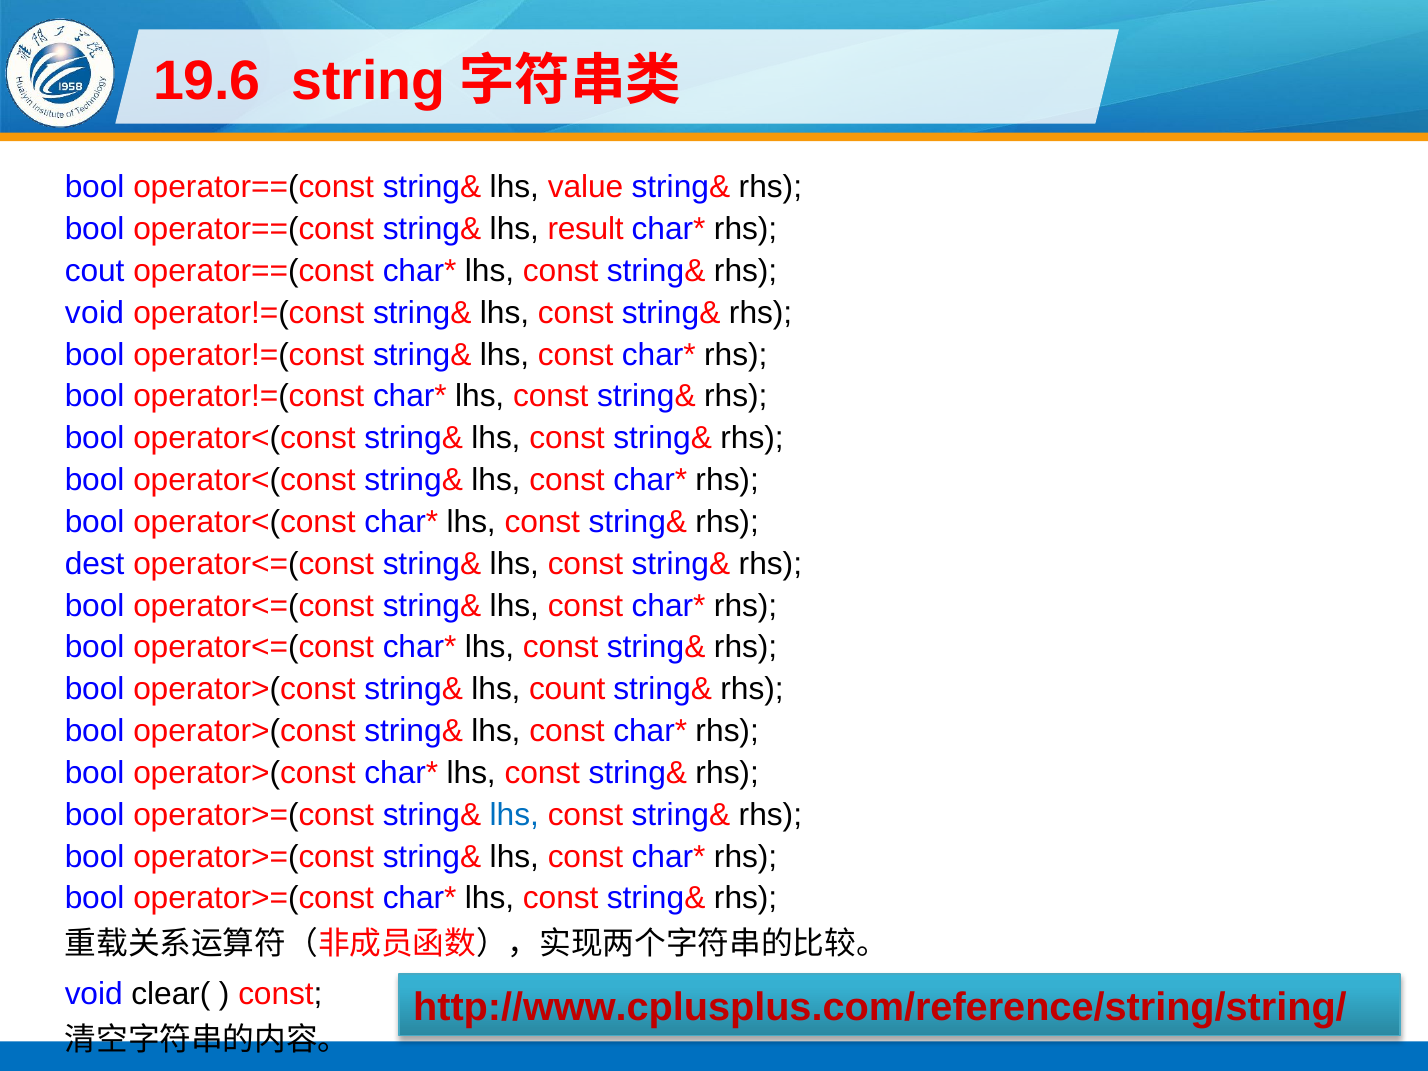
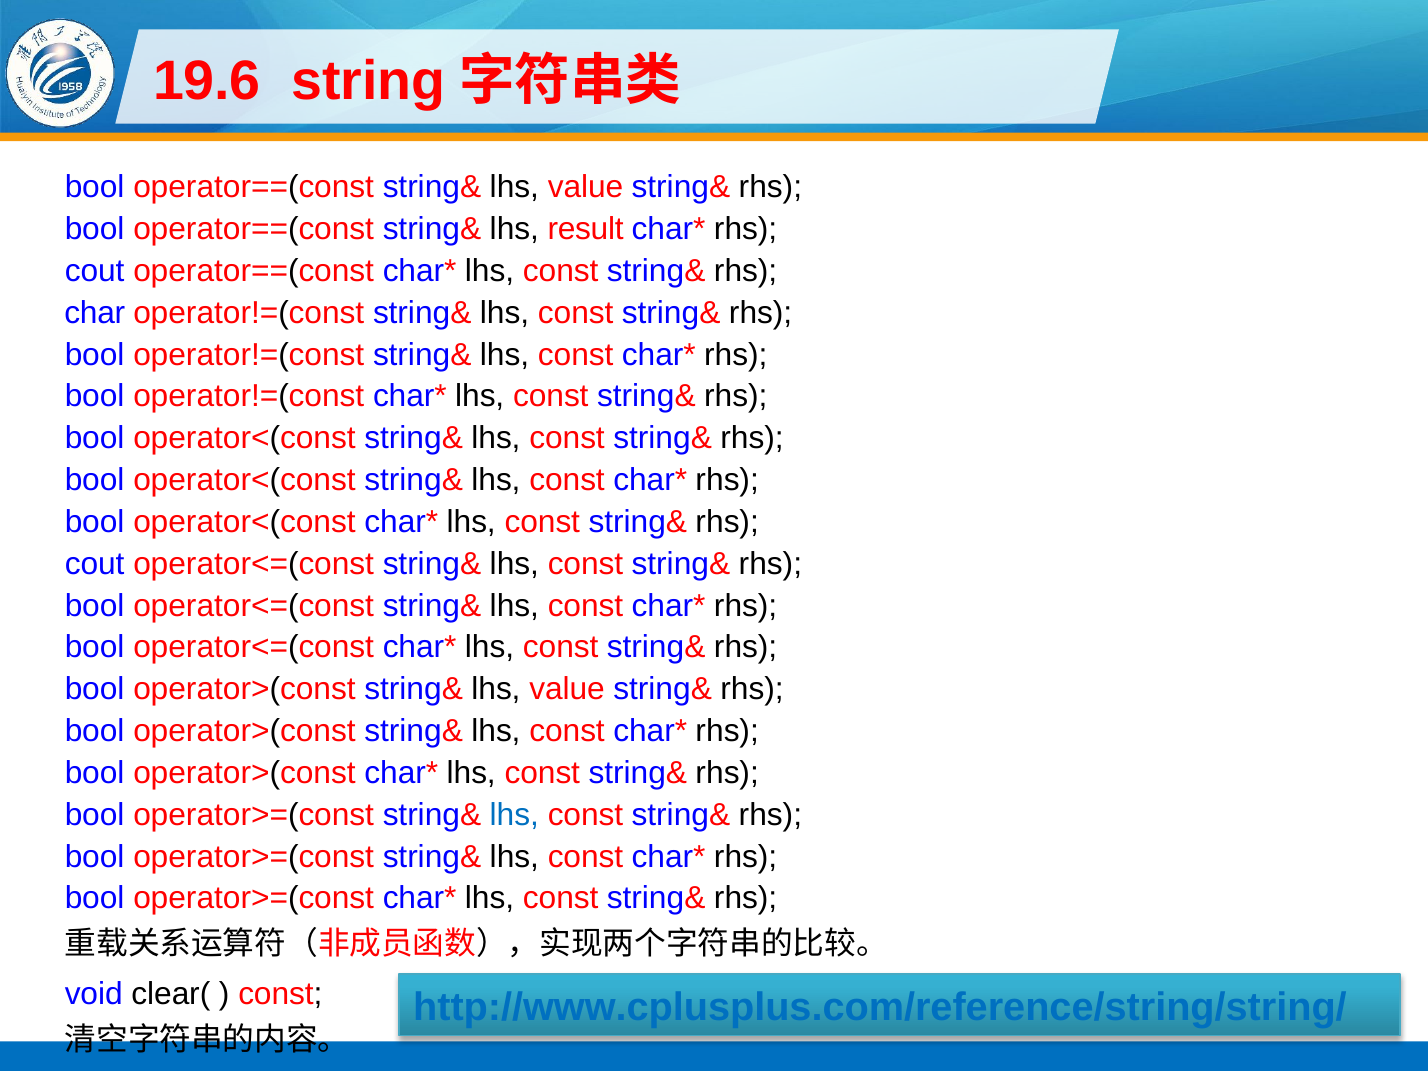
void at (94, 313): void -> char
dest at (95, 564): dest -> cout
operator>(const string& lhs count: count -> value
http://www.cplusplus.com/reference/string/string/ colour: red -> blue
